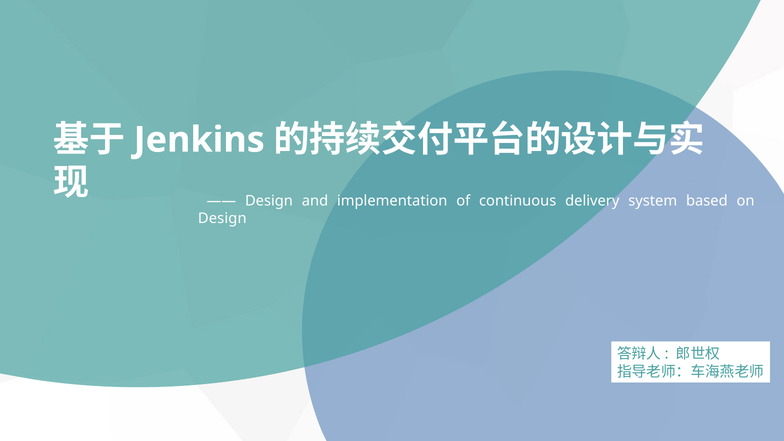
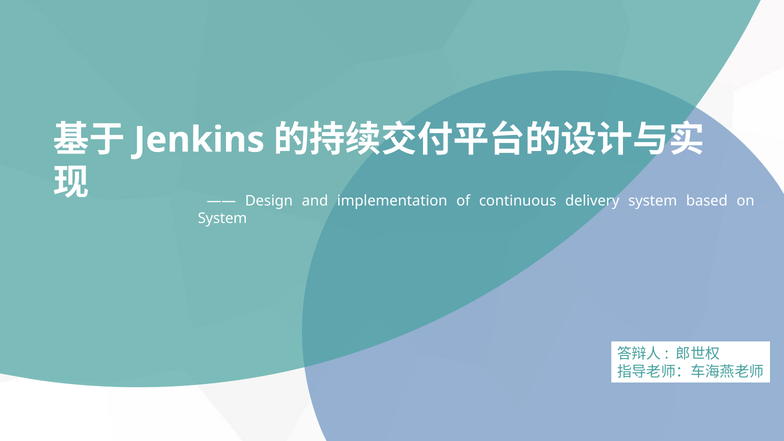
Design at (222, 218): Design -> System
